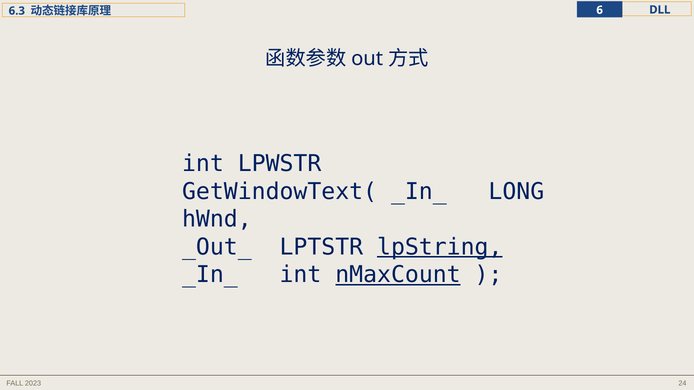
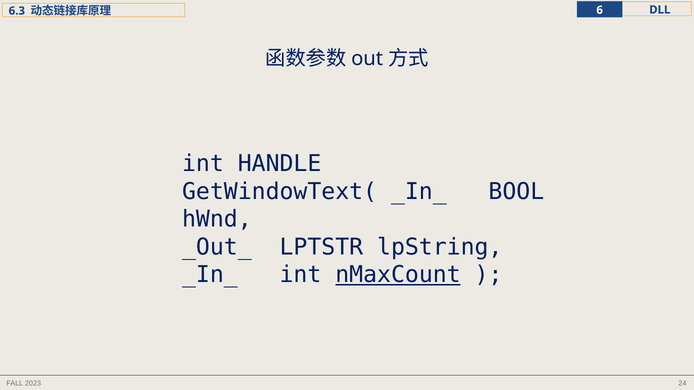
LPWSTR: LPWSTR -> HANDLE
LONG: LONG -> BOOL
lpString underline: present -> none
